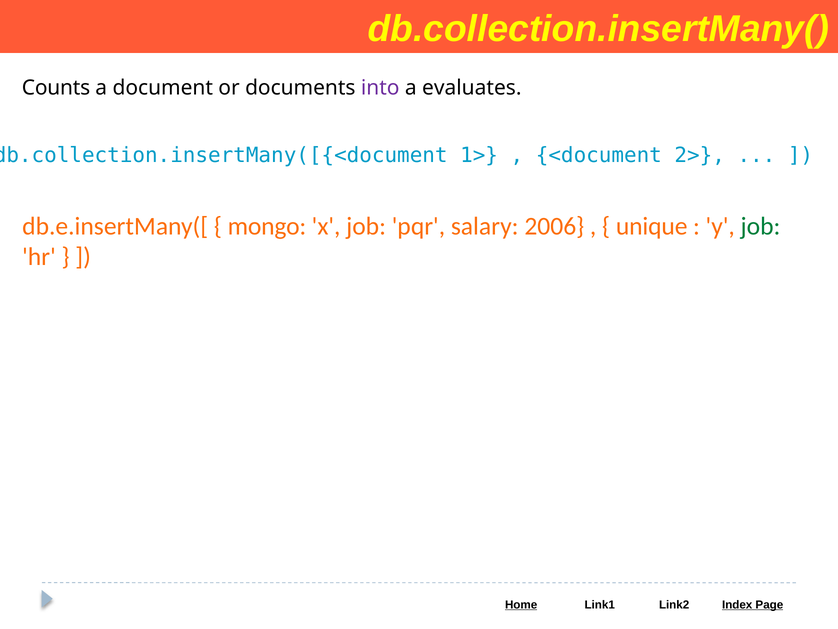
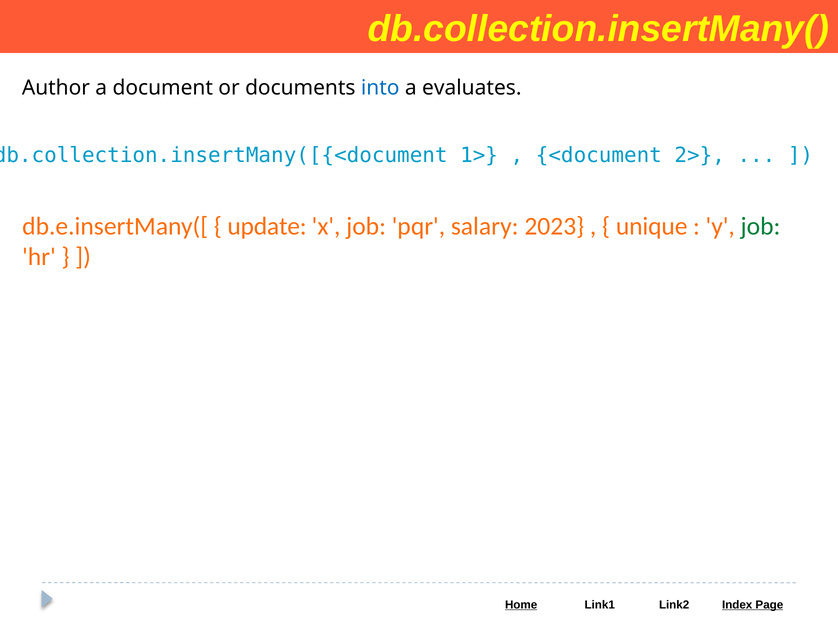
Counts: Counts -> Author
into colour: purple -> blue
mongo: mongo -> update
2006: 2006 -> 2023
